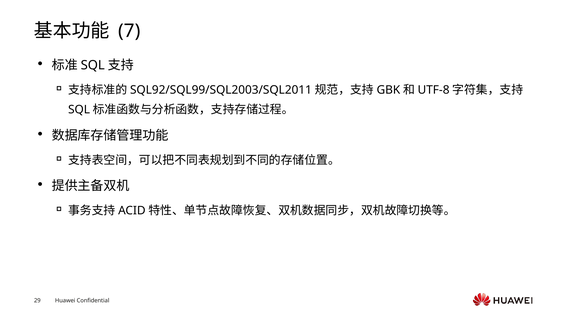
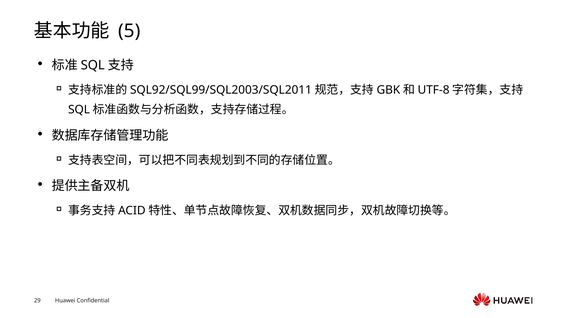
7: 7 -> 5
